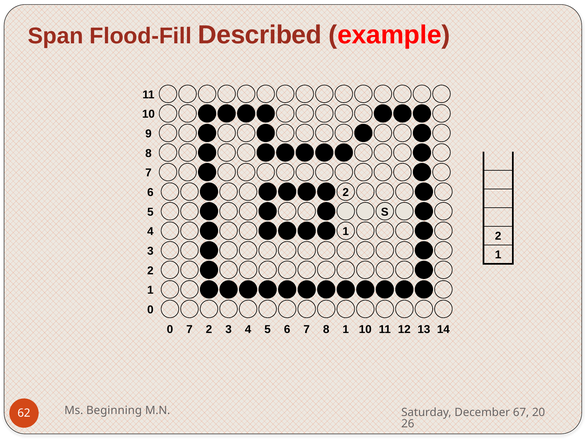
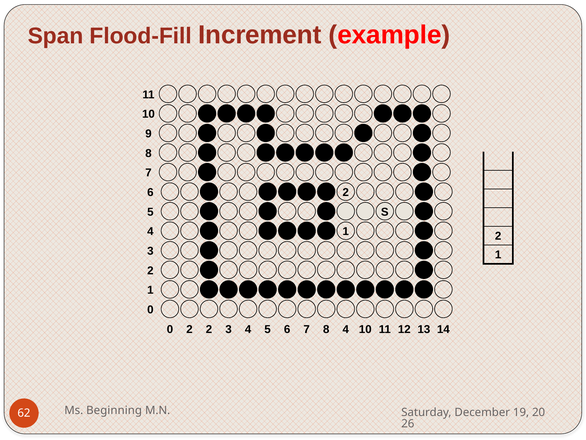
Described: Described -> Increment
0 7: 7 -> 2
8 1: 1 -> 4
67: 67 -> 19
